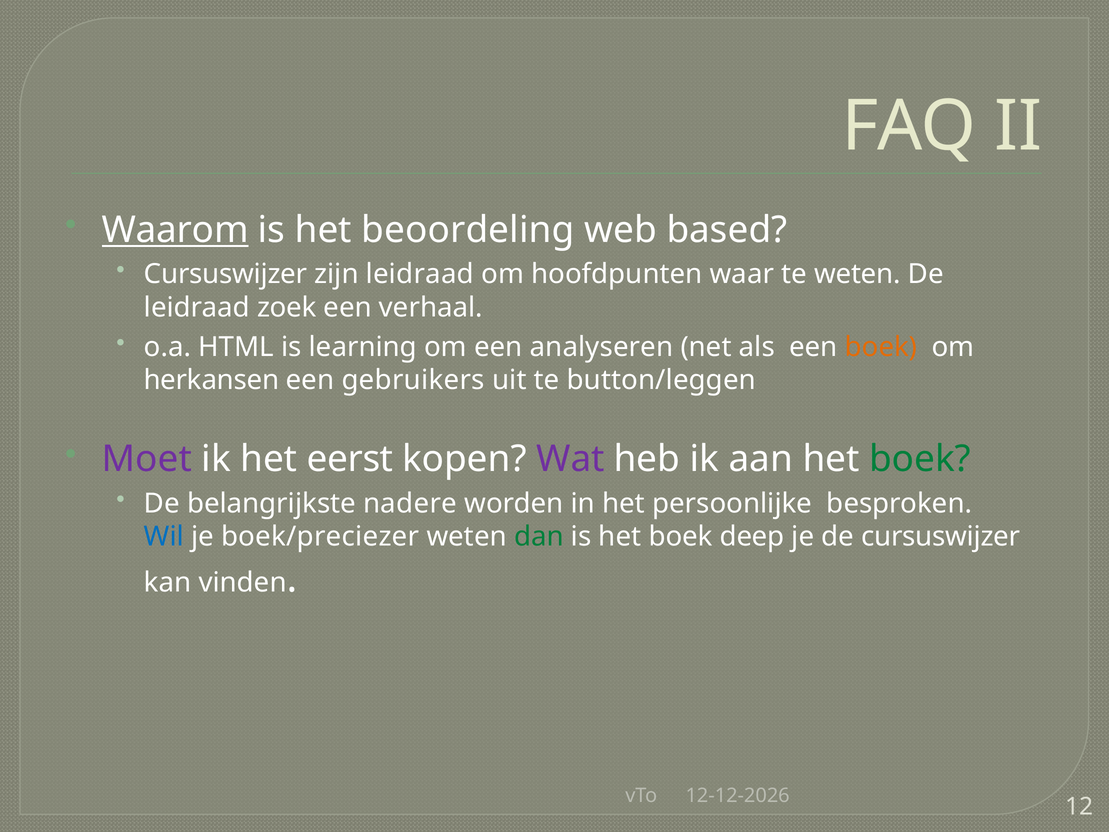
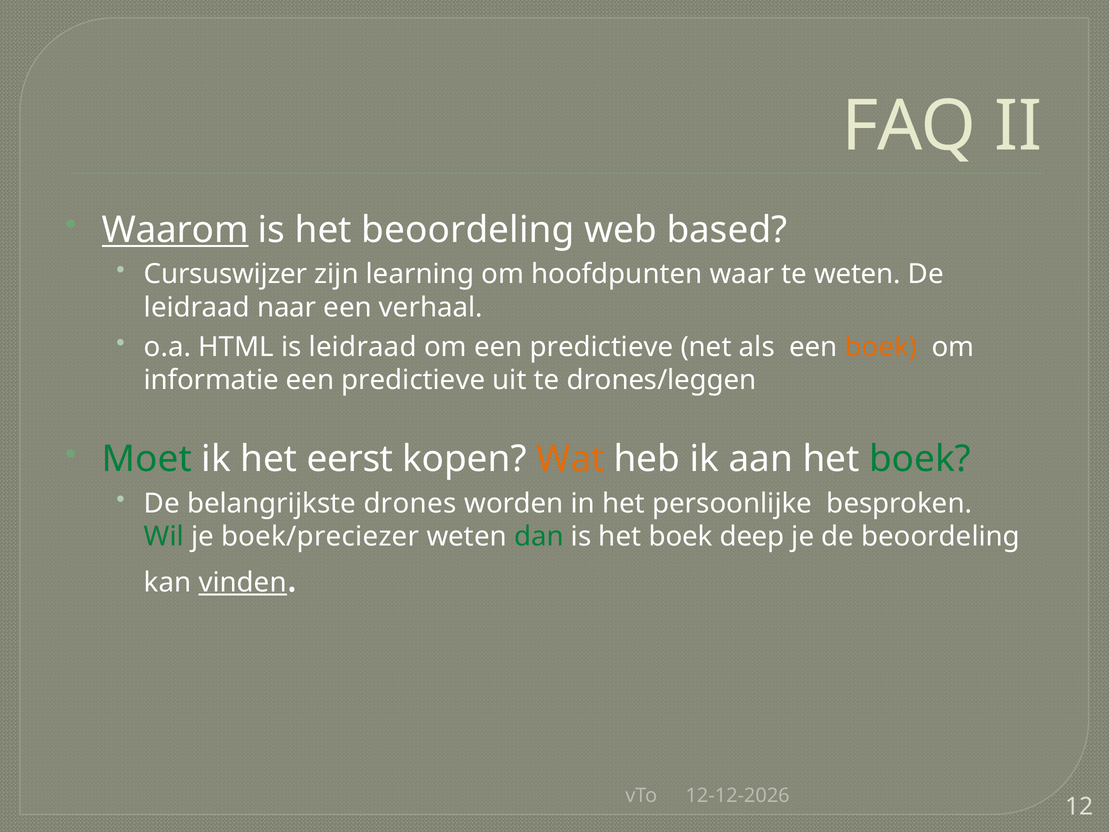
zijn leidraad: leidraad -> learning
zoek: zoek -> naar
is learning: learning -> leidraad
om een analyseren: analyseren -> predictieve
herkansen: herkansen -> informatie
gebruikers at (413, 380): gebruikers -> predictieve
button/leggen: button/leggen -> drones/leggen
Moet colour: purple -> green
Wat colour: purple -> orange
nadere: nadere -> drones
Wil colour: blue -> green
de cursuswijzer: cursuswijzer -> beoordeling
vinden underline: none -> present
